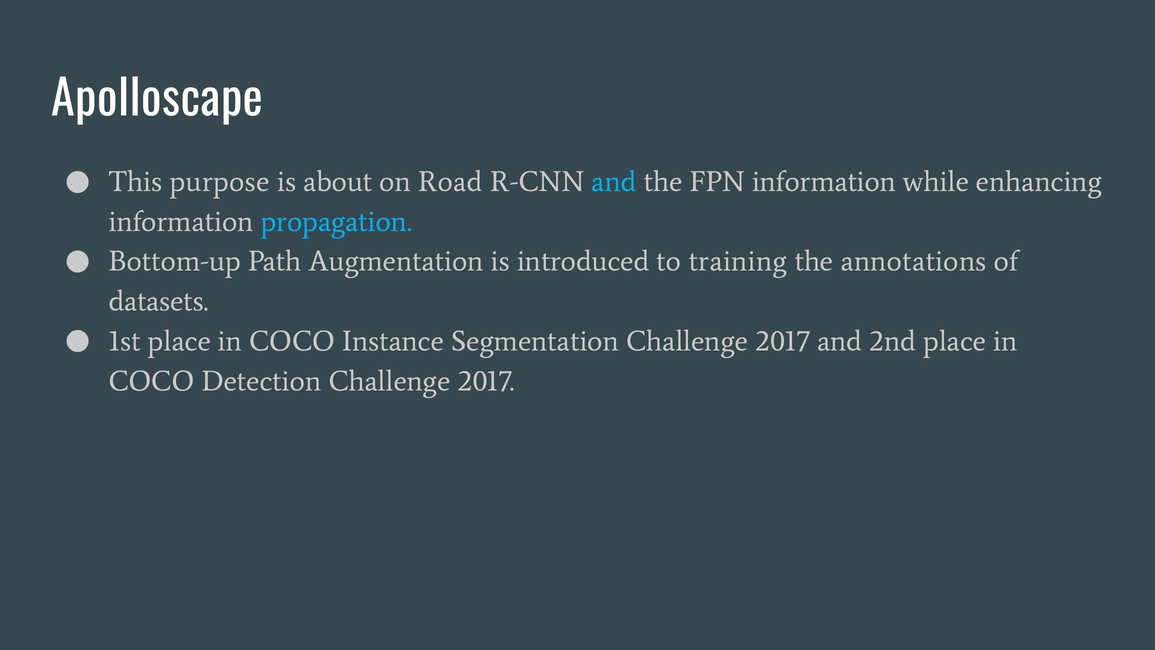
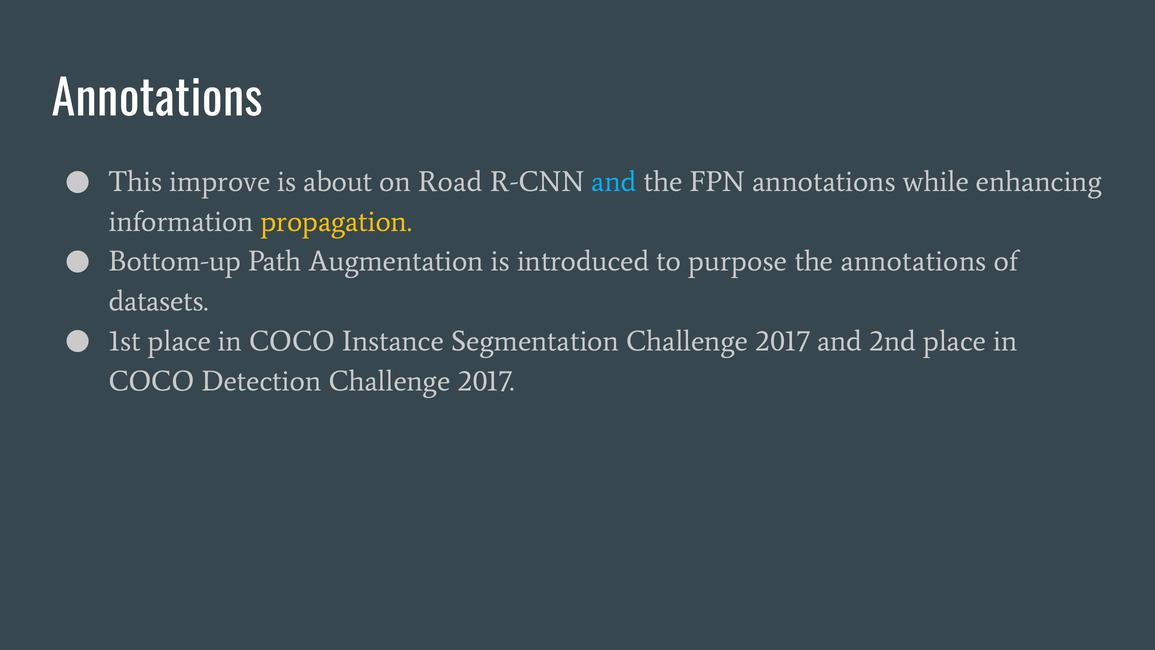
Apolloscape at (157, 100): Apolloscape -> Annotations
purpose: purpose -> improve
FPN information: information -> annotations
propagation colour: light blue -> yellow
training: training -> purpose
